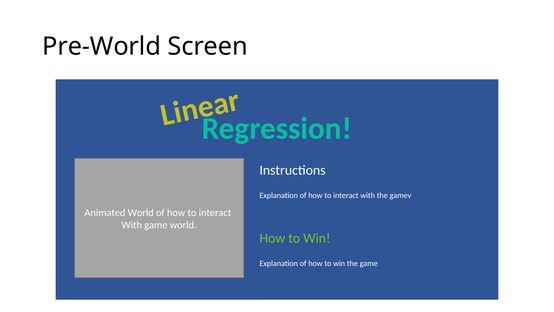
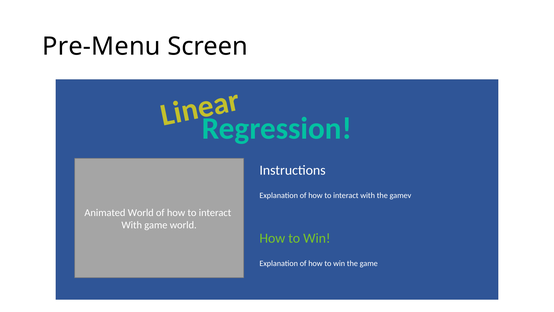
Pre-World: Pre-World -> Pre-Menu
